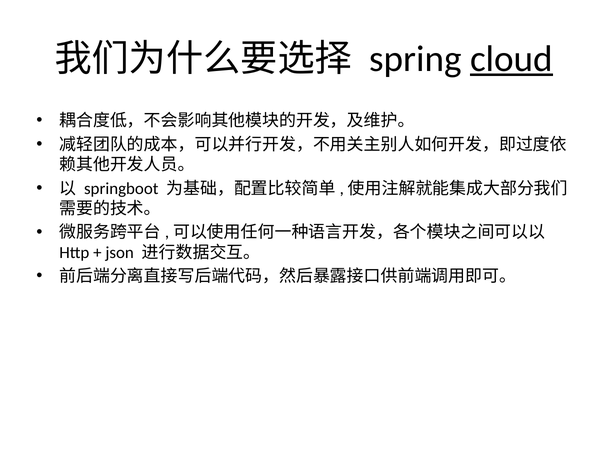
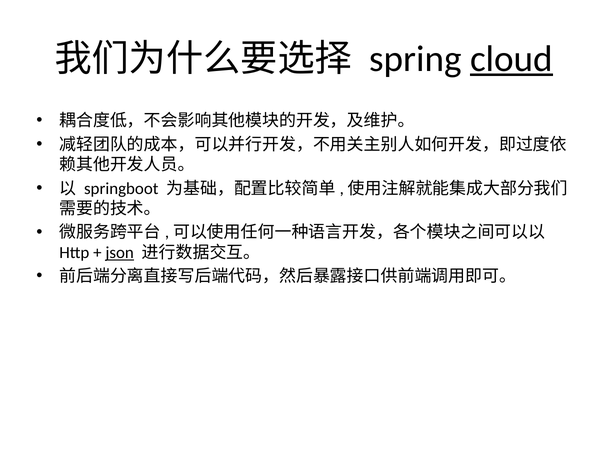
json underline: none -> present
